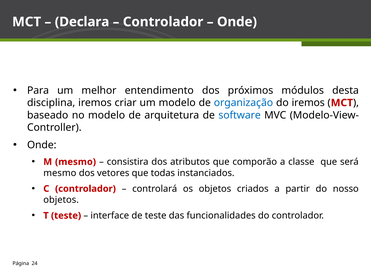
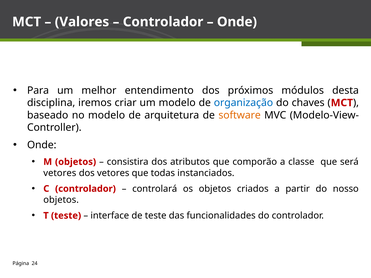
Declara: Declara -> Valores
do iremos: iremos -> chaves
software colour: blue -> orange
M mesmo: mesmo -> objetos
mesmo at (60, 173): mesmo -> vetores
